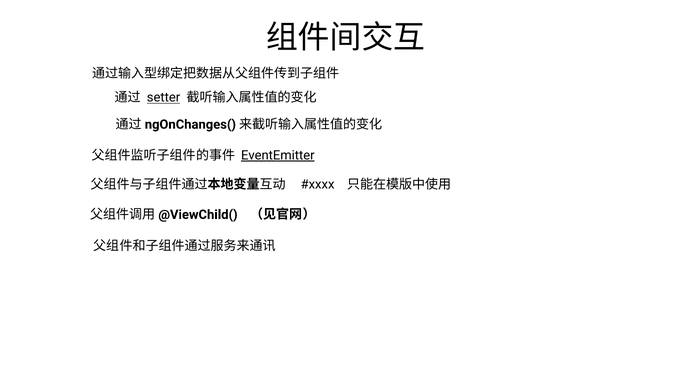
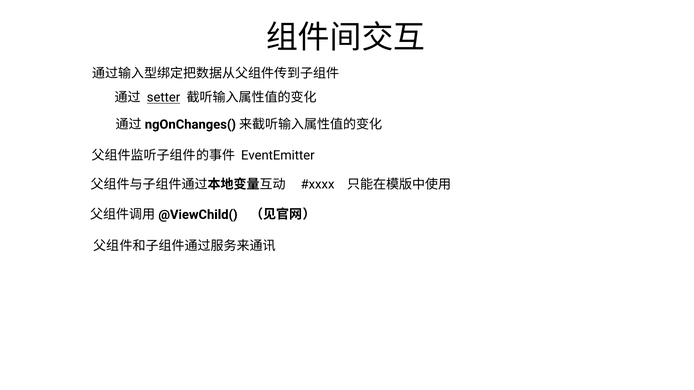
EventEmitter underline: present -> none
